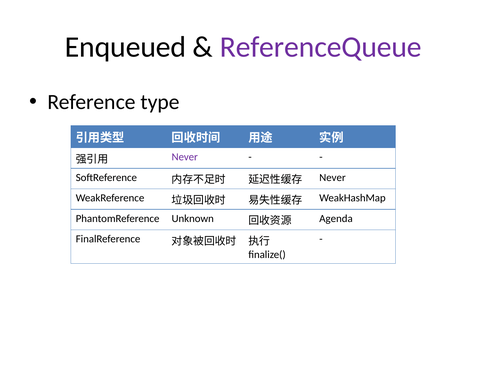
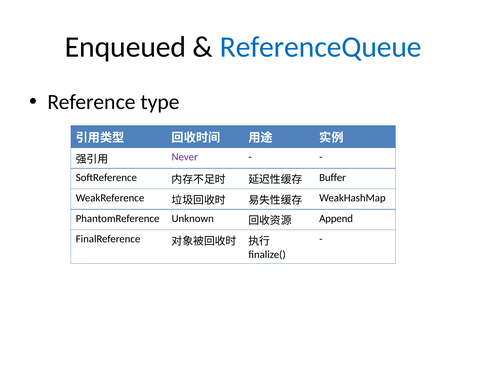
ReferenceQueue colour: purple -> blue
Never at (332, 178): Never -> Buffer
Agenda: Agenda -> Append
